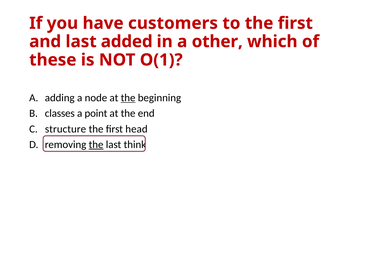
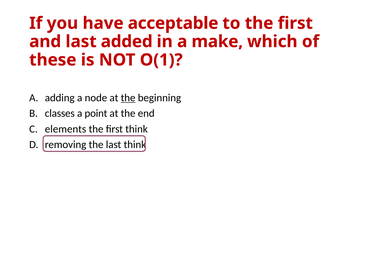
customers: customers -> acceptable
other: other -> make
structure: structure -> elements
first head: head -> think
the at (96, 145) underline: present -> none
